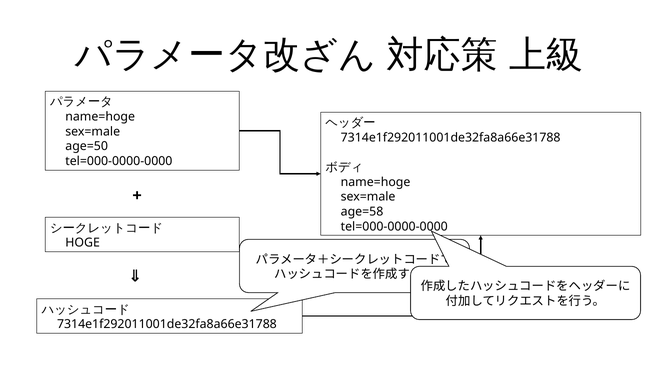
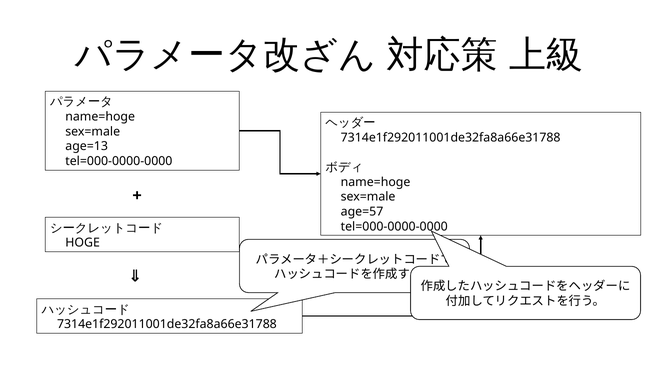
age=50: age=50 -> age=13
age=58: age=58 -> age=57
